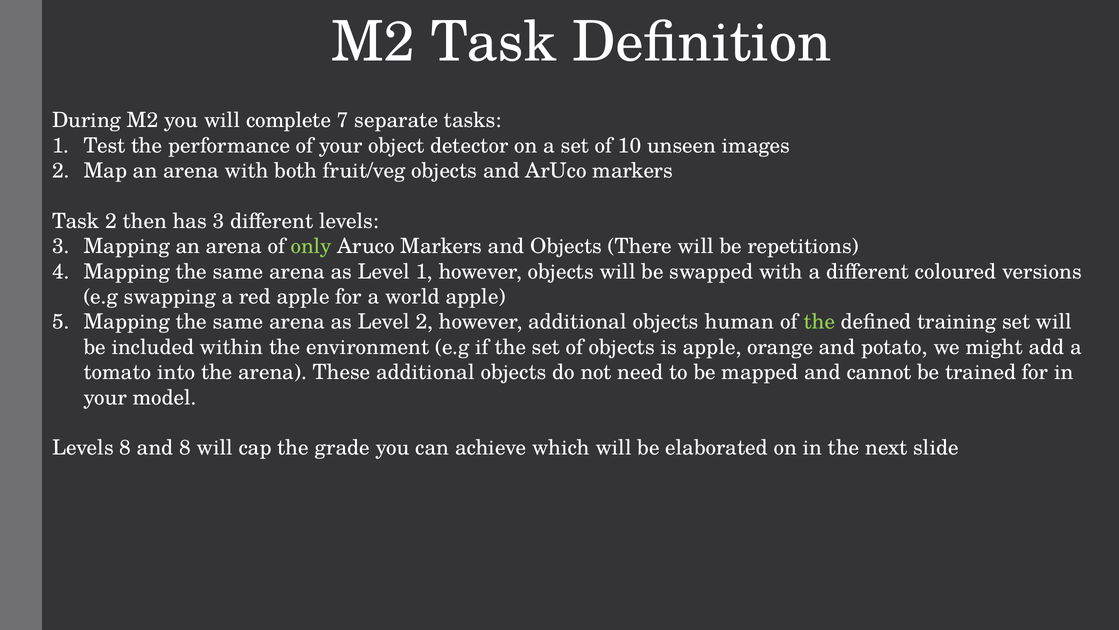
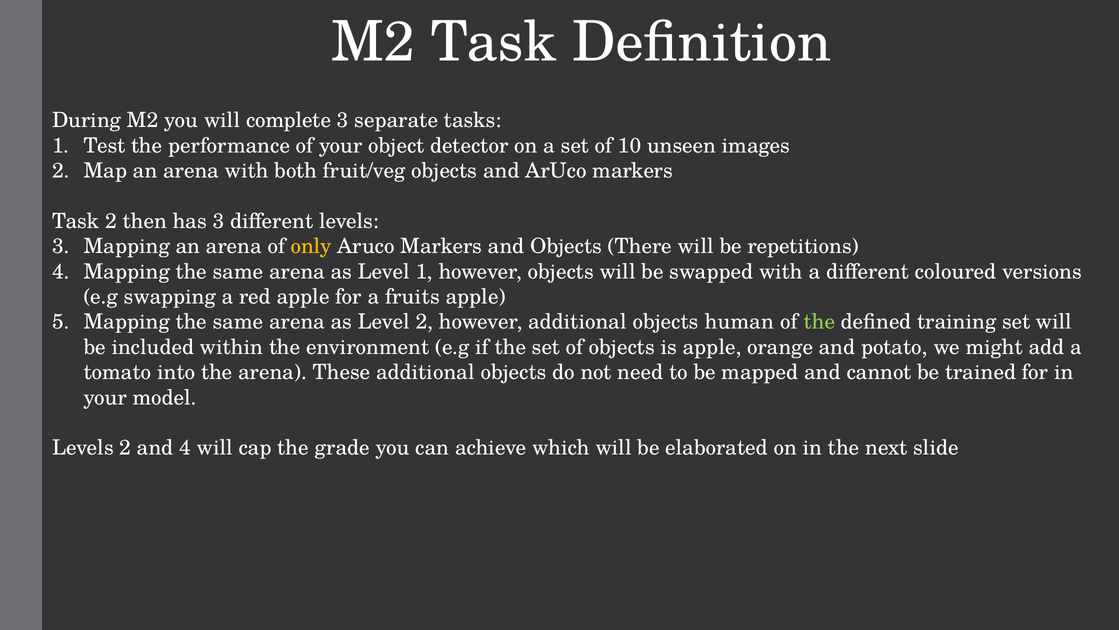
complete 7: 7 -> 3
only colour: light green -> yellow
world: world -> fruits
Levels 8: 8 -> 2
and 8: 8 -> 4
